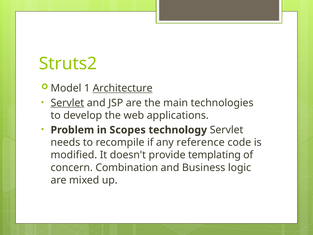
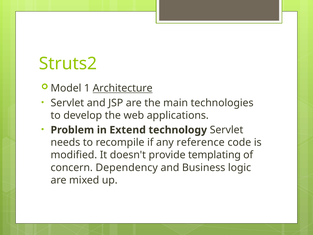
Servlet at (67, 103) underline: present -> none
Scopes: Scopes -> Extend
Combination: Combination -> Dependency
